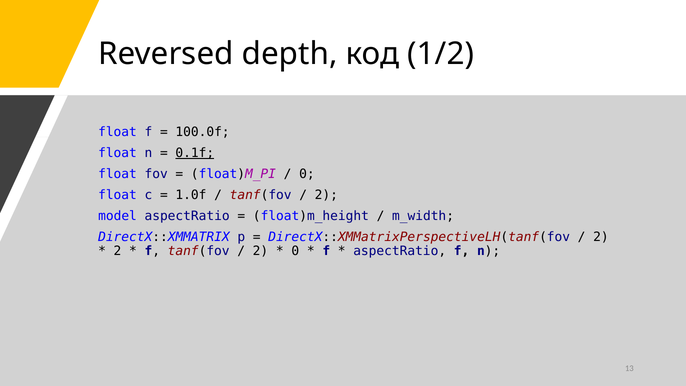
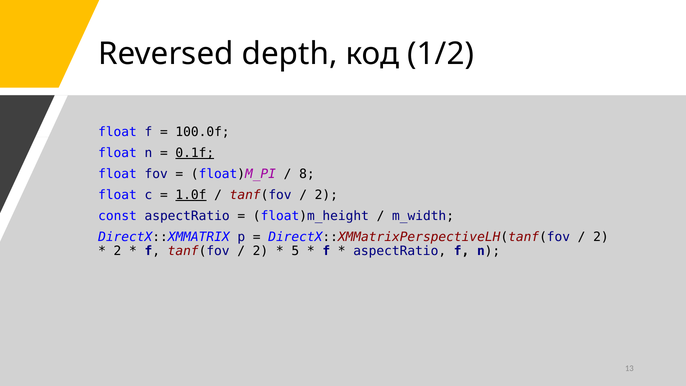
0 at (307, 174): 0 -> 8
1.0f underline: none -> present
model: model -> const
0 at (295, 251): 0 -> 5
